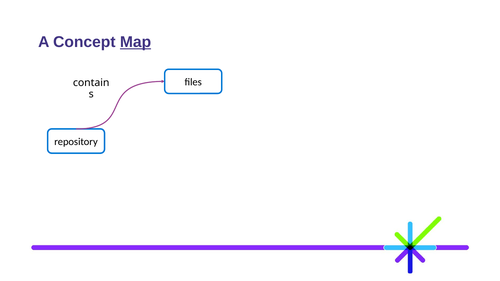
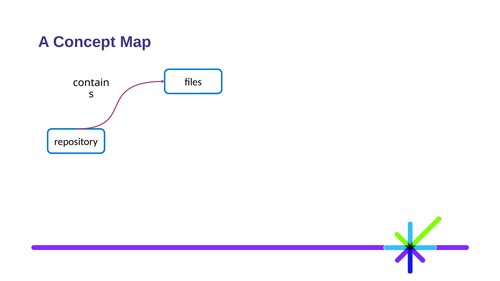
Map underline: present -> none
